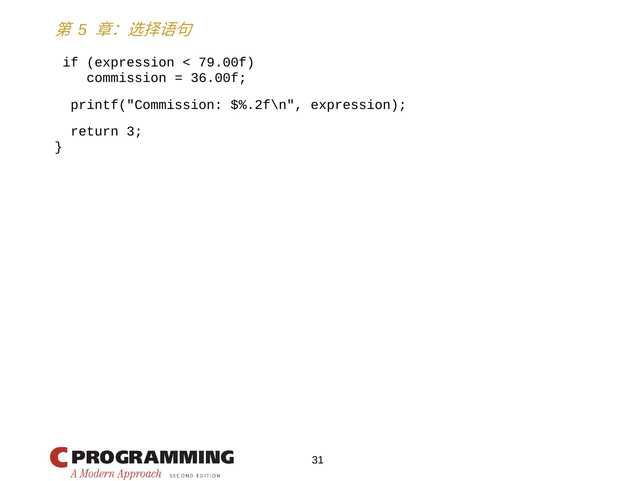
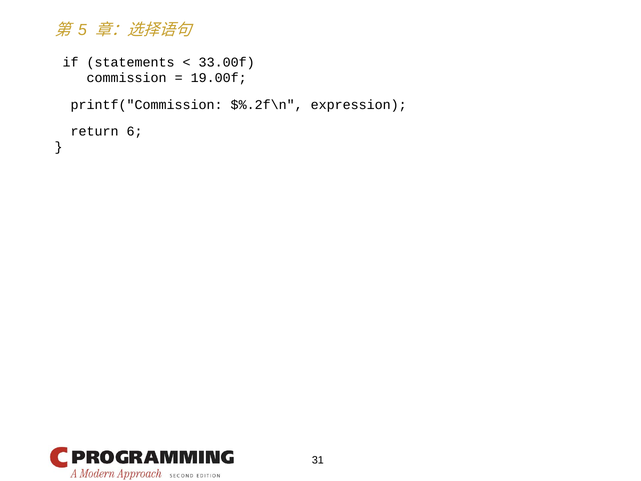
if expression: expression -> statements
79.00f: 79.00f -> 33.00f
36.00f: 36.00f -> 19.00f
3: 3 -> 6
